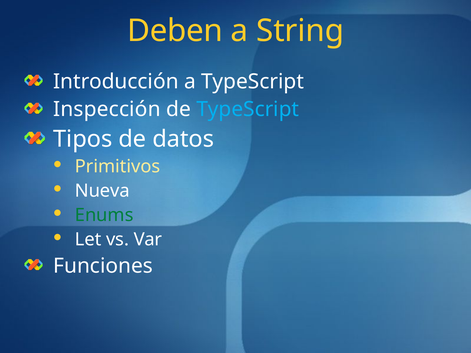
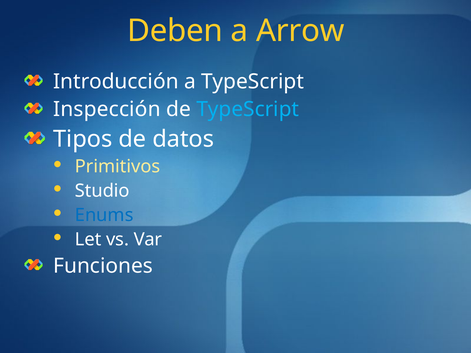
String: String -> Arrow
Nueva: Nueva -> Studio
Enums colour: green -> blue
